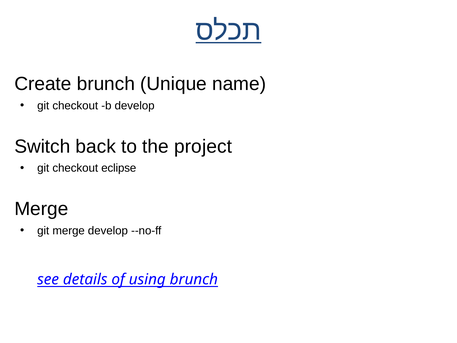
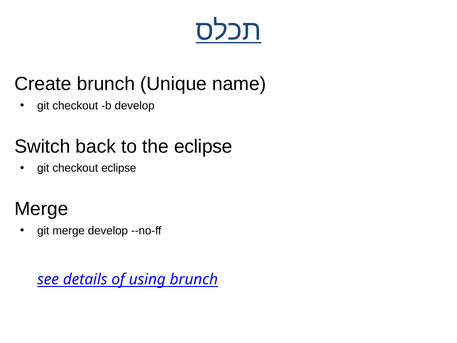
the project: project -> eclipse
